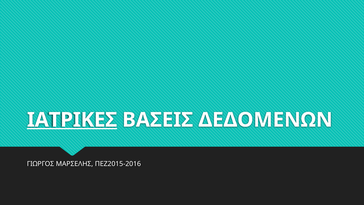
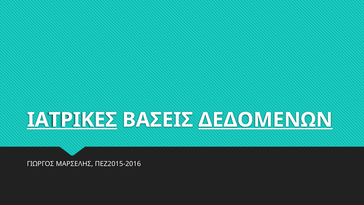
ΔΕΔΟΜΕΝΩΝ underline: none -> present
